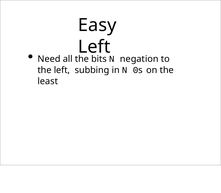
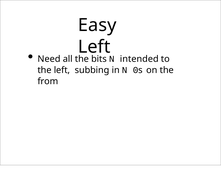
negation: negation -> intended
least: least -> from
